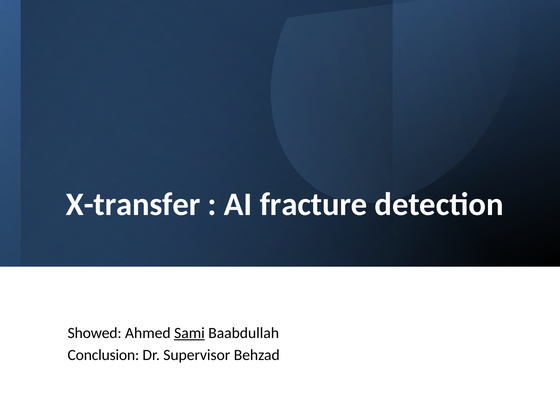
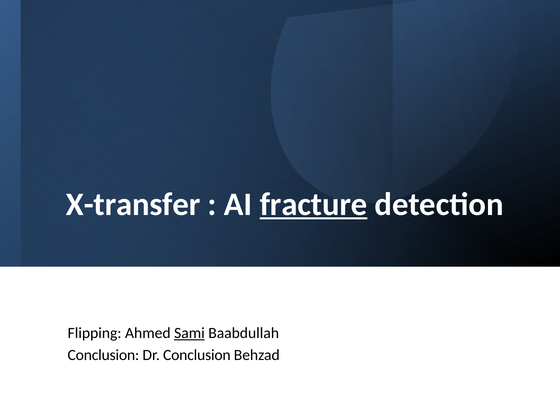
fracture underline: none -> present
Showed: Showed -> Flipping
Dr Supervisor: Supervisor -> Conclusion
